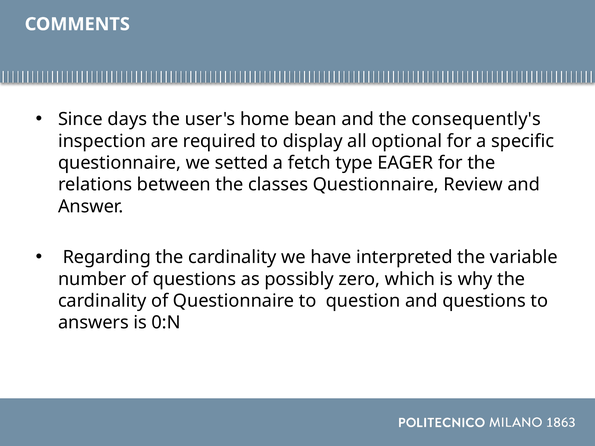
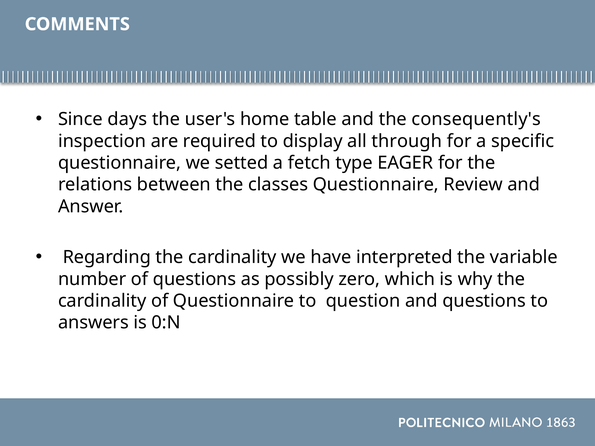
bean: bean -> table
optional: optional -> through
